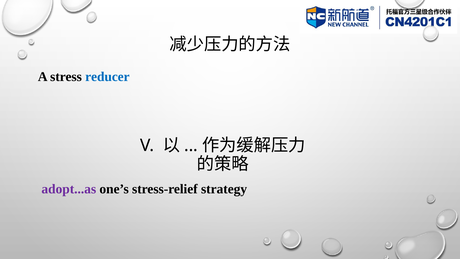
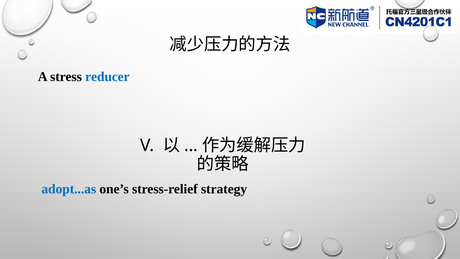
adopt...as colour: purple -> blue
